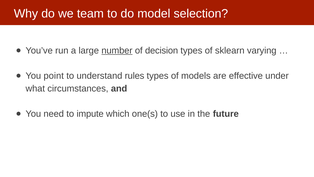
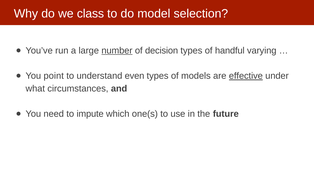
team: team -> class
sklearn: sklearn -> handful
rules: rules -> even
effective underline: none -> present
